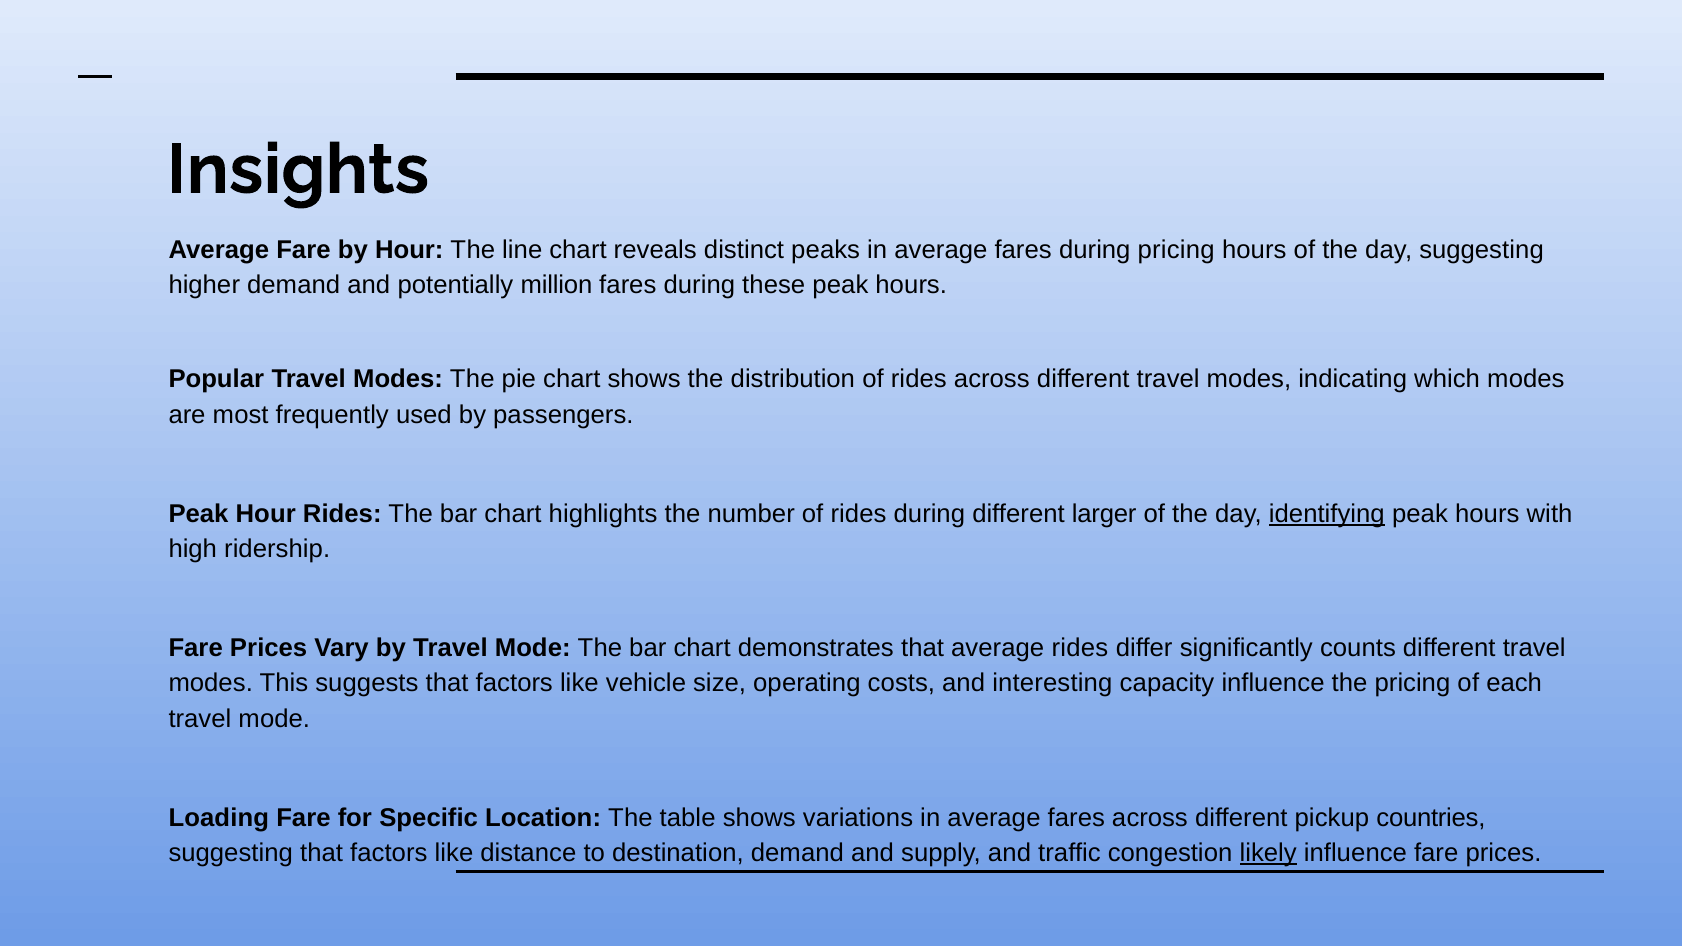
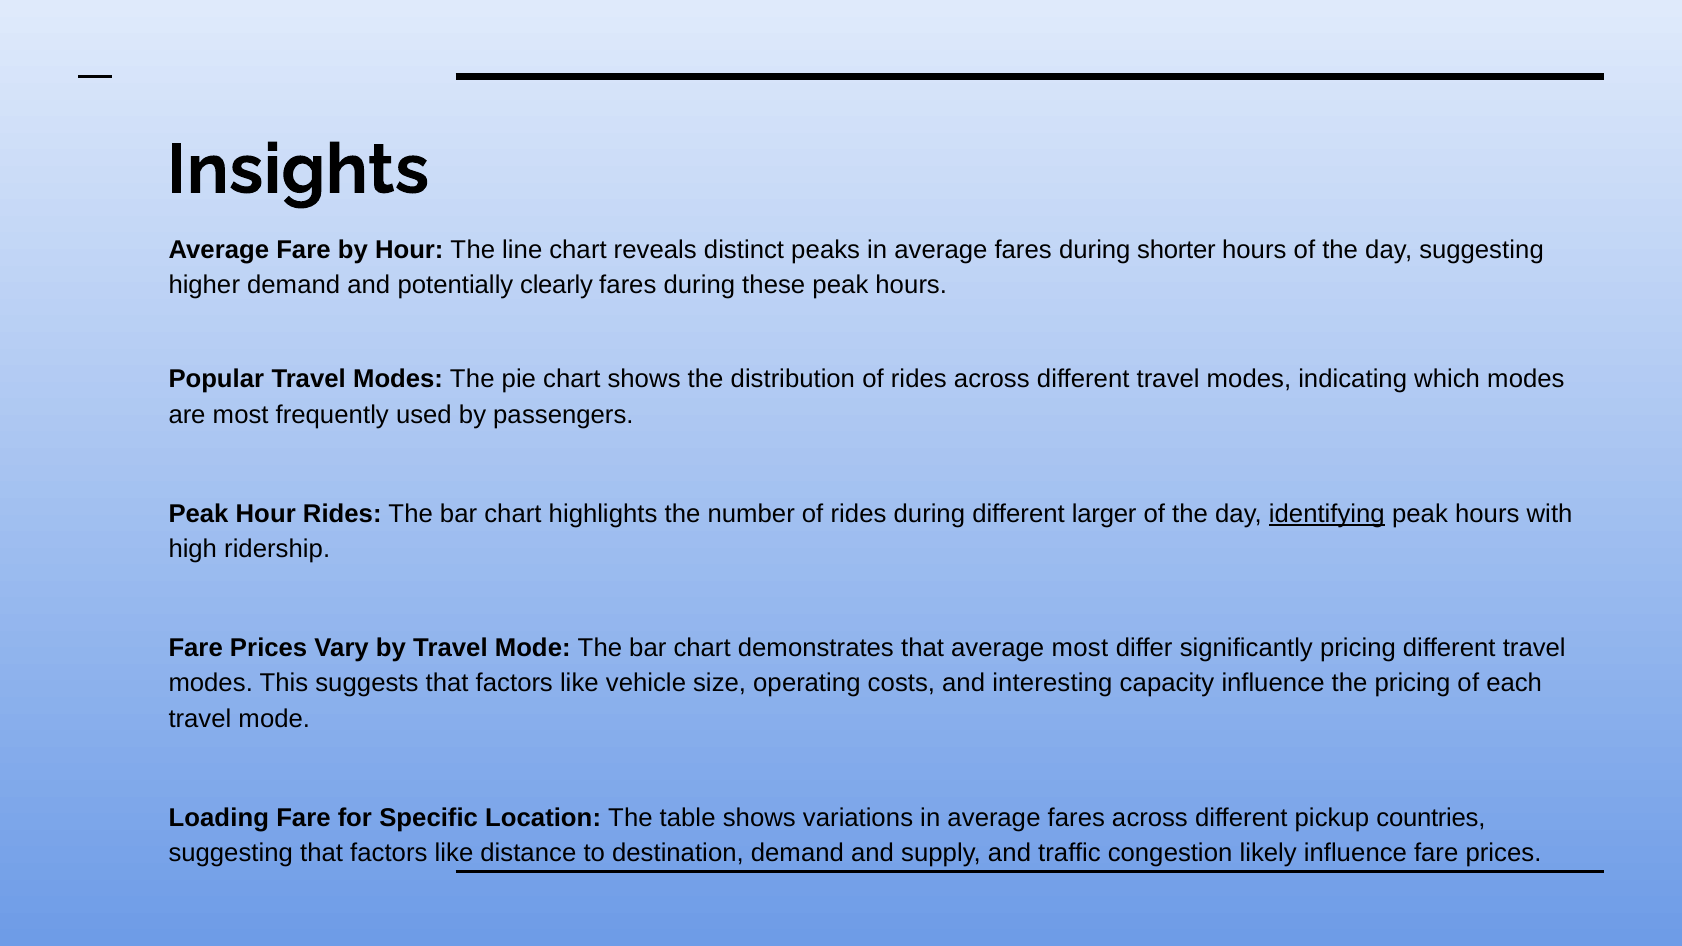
during pricing: pricing -> shorter
million: million -> clearly
average rides: rides -> most
significantly counts: counts -> pricing
likely underline: present -> none
